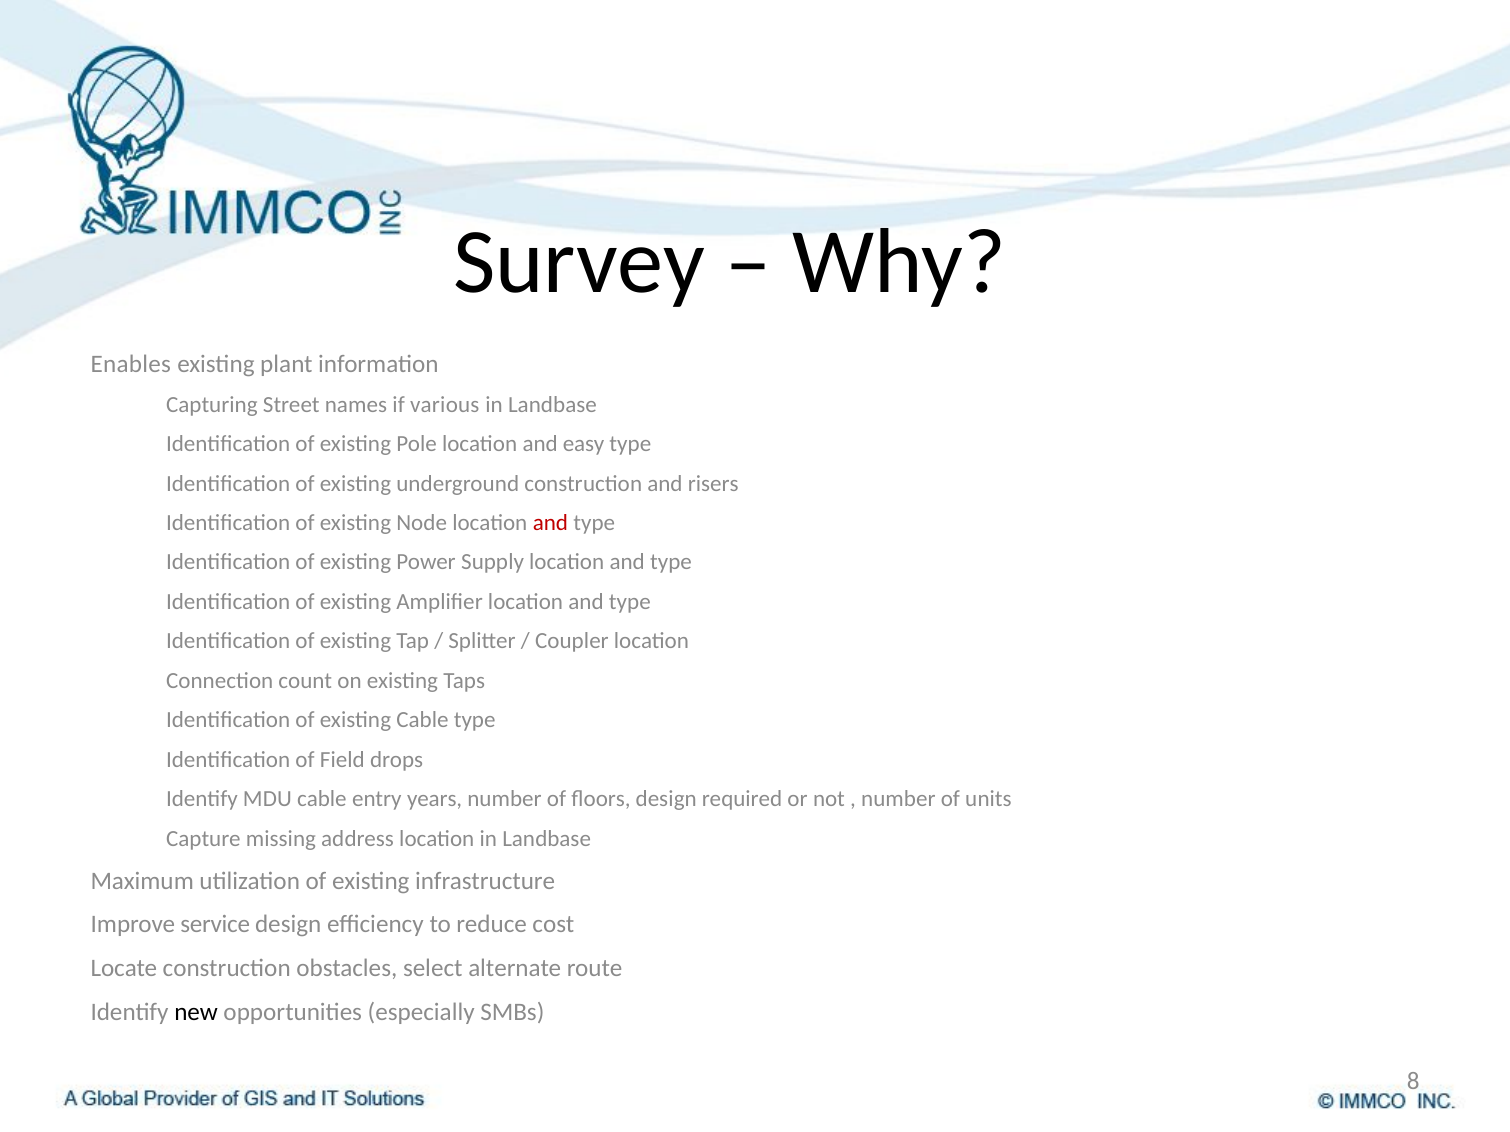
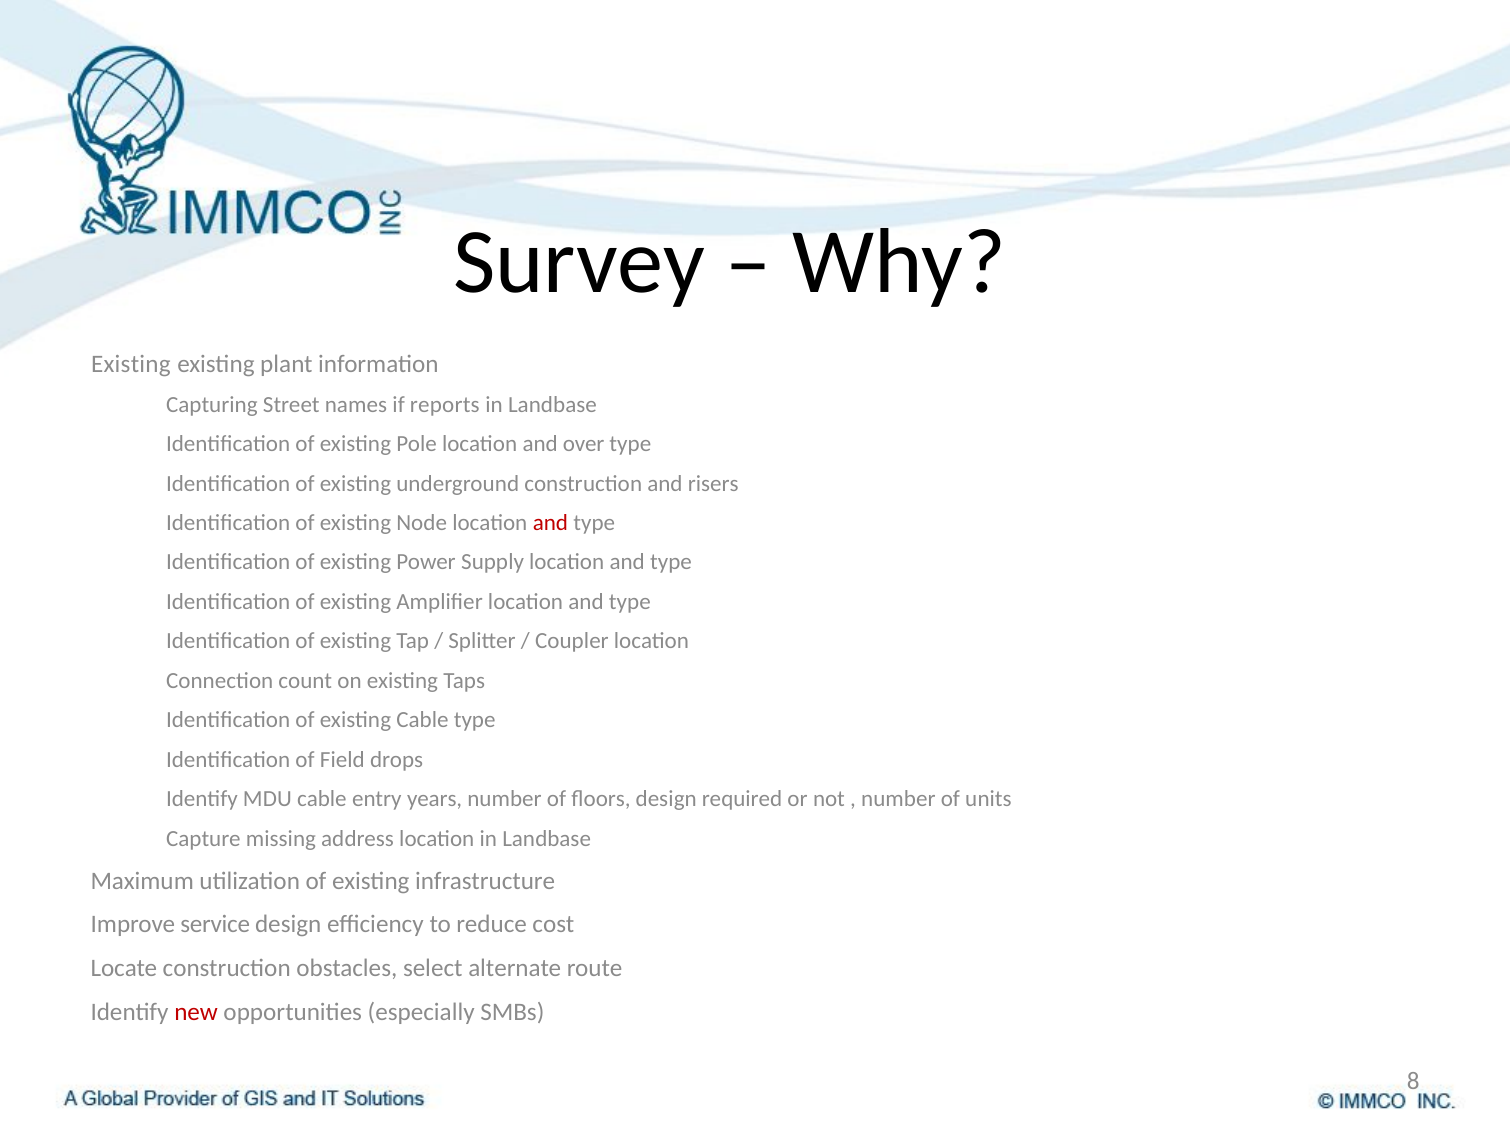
Enables at (131, 364): Enables -> Existing
various: various -> reports
easy: easy -> over
new colour: black -> red
